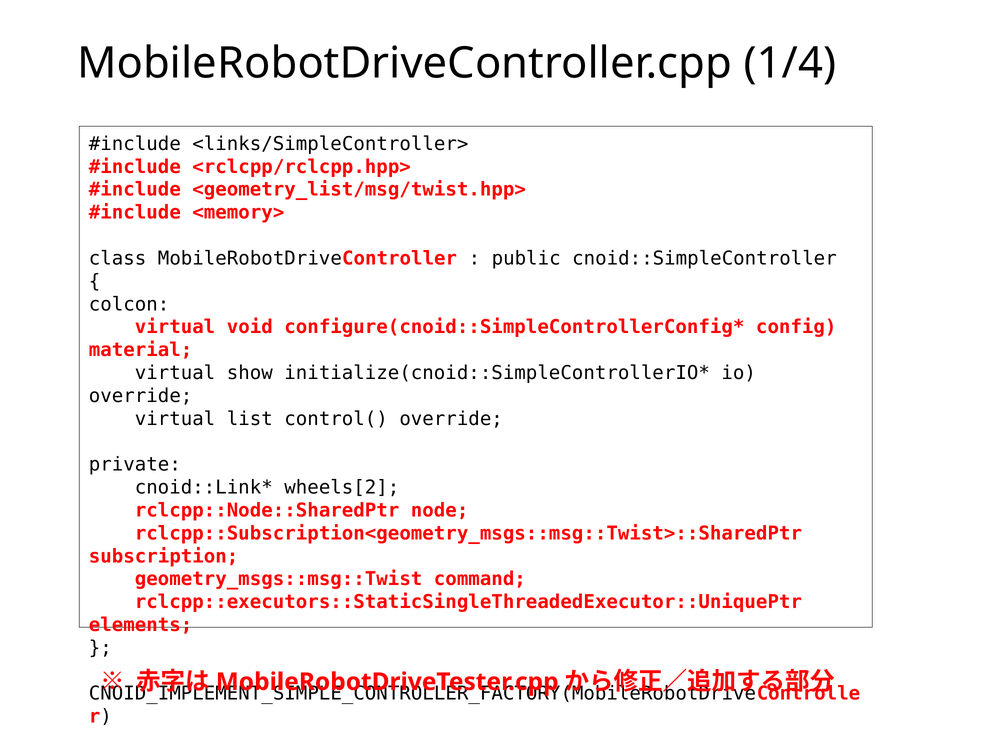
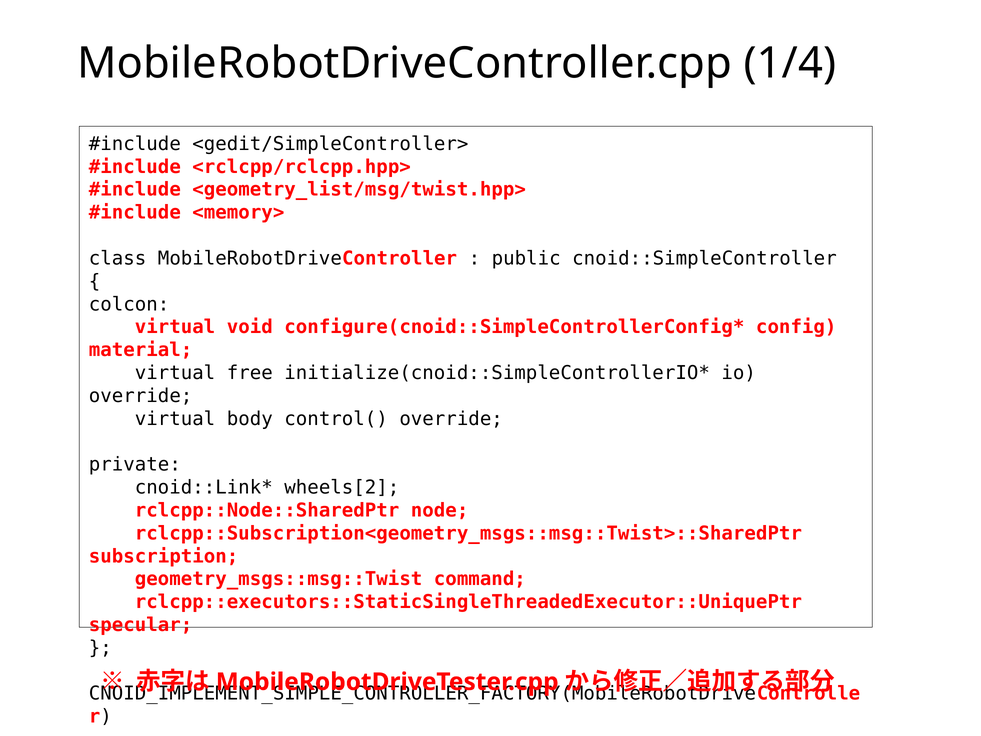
<links/SimpleController>: <links/SimpleController> -> <gedit/SimpleController>
show: show -> free
list: list -> body
elements: elements -> specular
